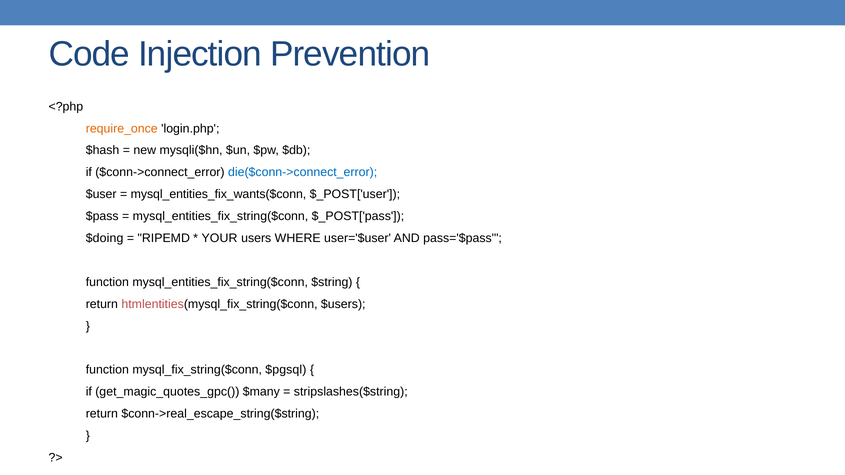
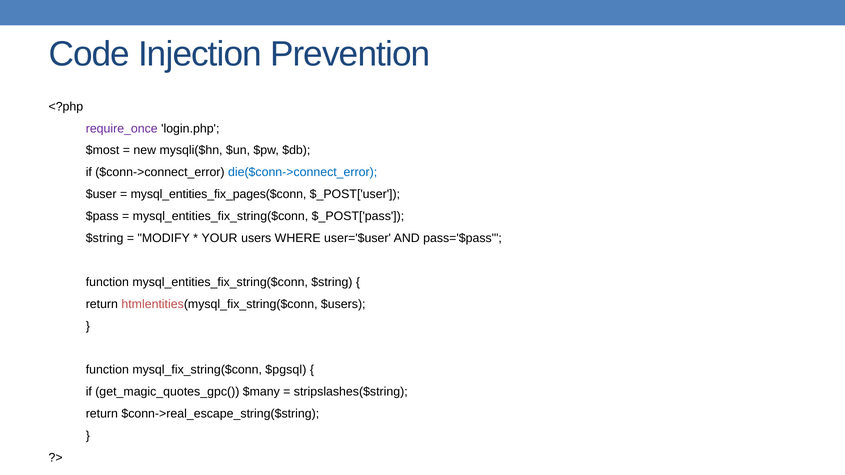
require_once colour: orange -> purple
$hash: $hash -> $most
mysql_entities_fix_wants($conn: mysql_entities_fix_wants($conn -> mysql_entities_fix_pages($conn
$doing at (105, 238): $doing -> $string
RIPEMD: RIPEMD -> MODIFY
